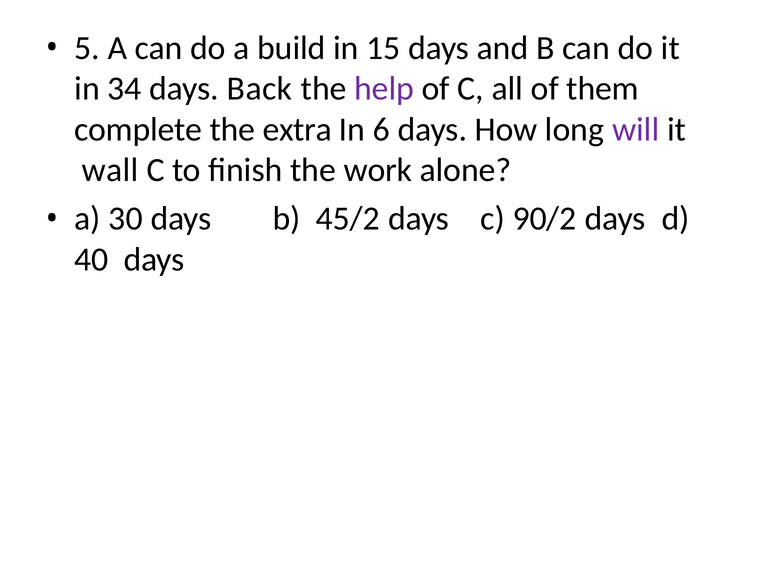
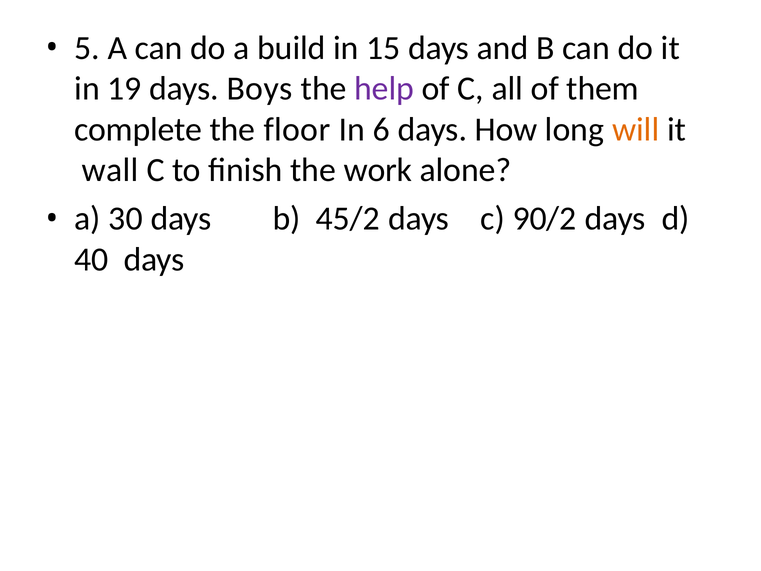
34: 34 -> 19
Back: Back -> Boys
extra: extra -> floor
will colour: purple -> orange
